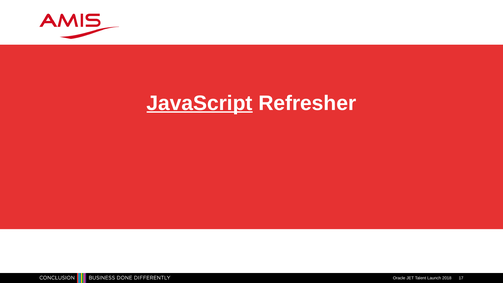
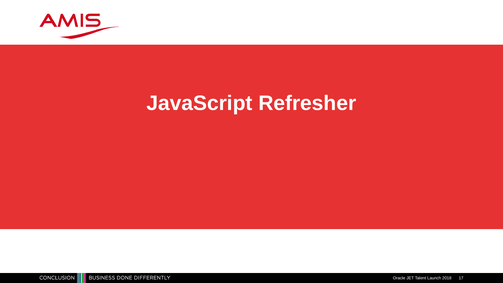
JavaScript underline: present -> none
